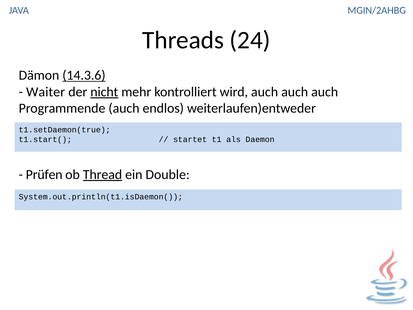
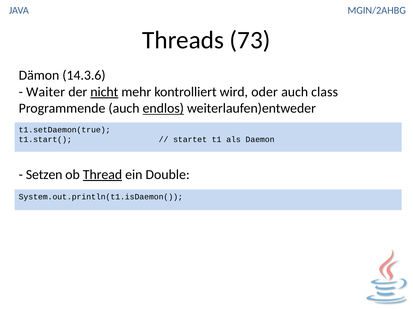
24: 24 -> 73
14.3.6 underline: present -> none
wird auch: auch -> oder
auch at (325, 92): auch -> class
endlos underline: none -> present
Prüfen: Prüfen -> Setzen
